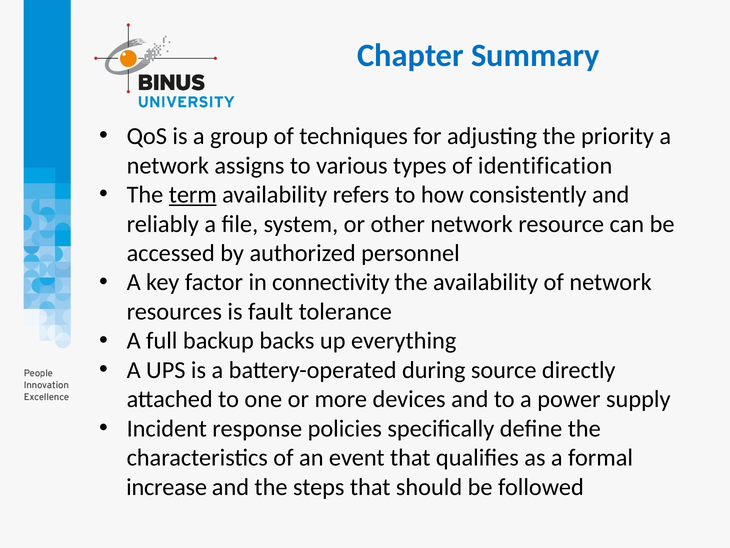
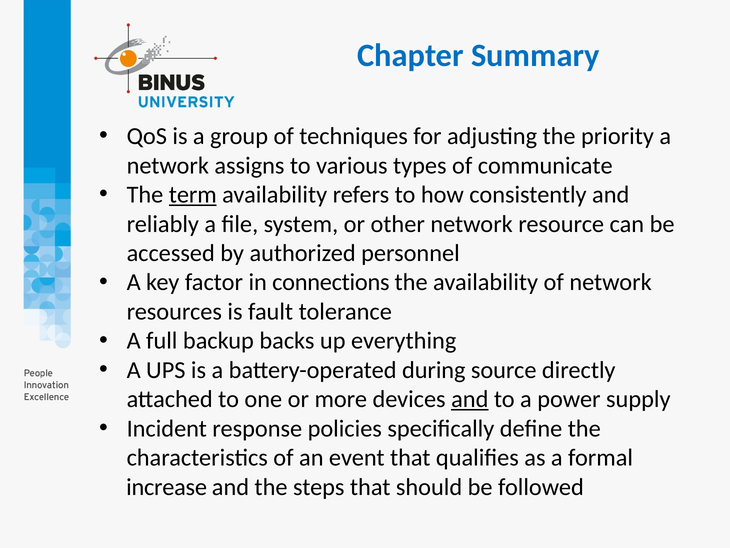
identification: identification -> communicate
connectivity: connectivity -> connections
and at (470, 399) underline: none -> present
